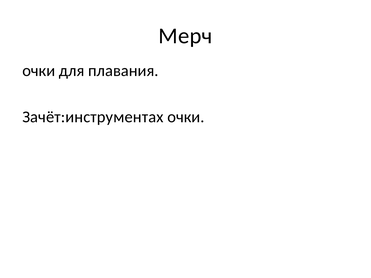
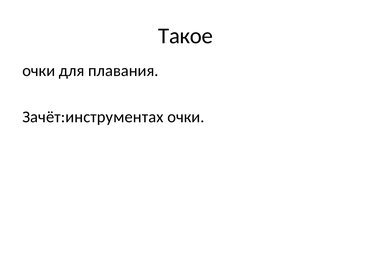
Мерч: Мерч -> Такое
